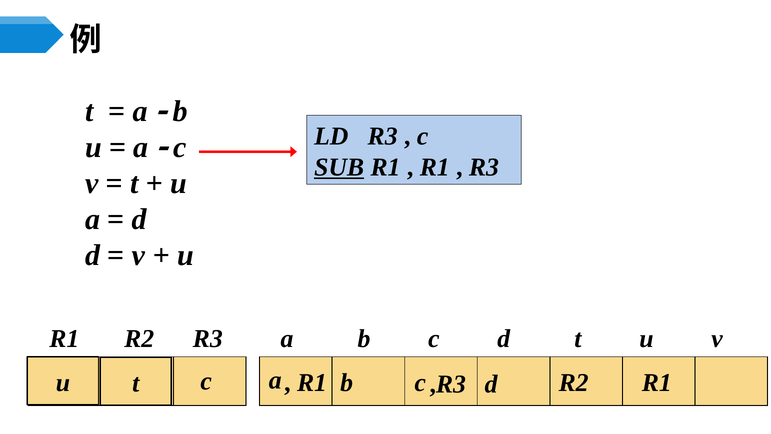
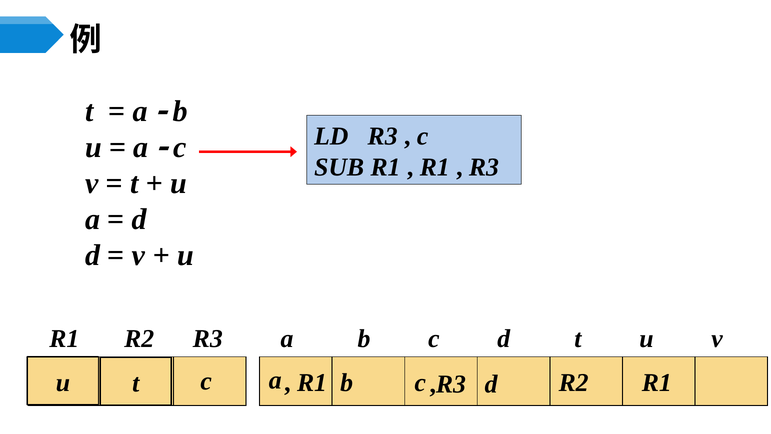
SUB underline: present -> none
